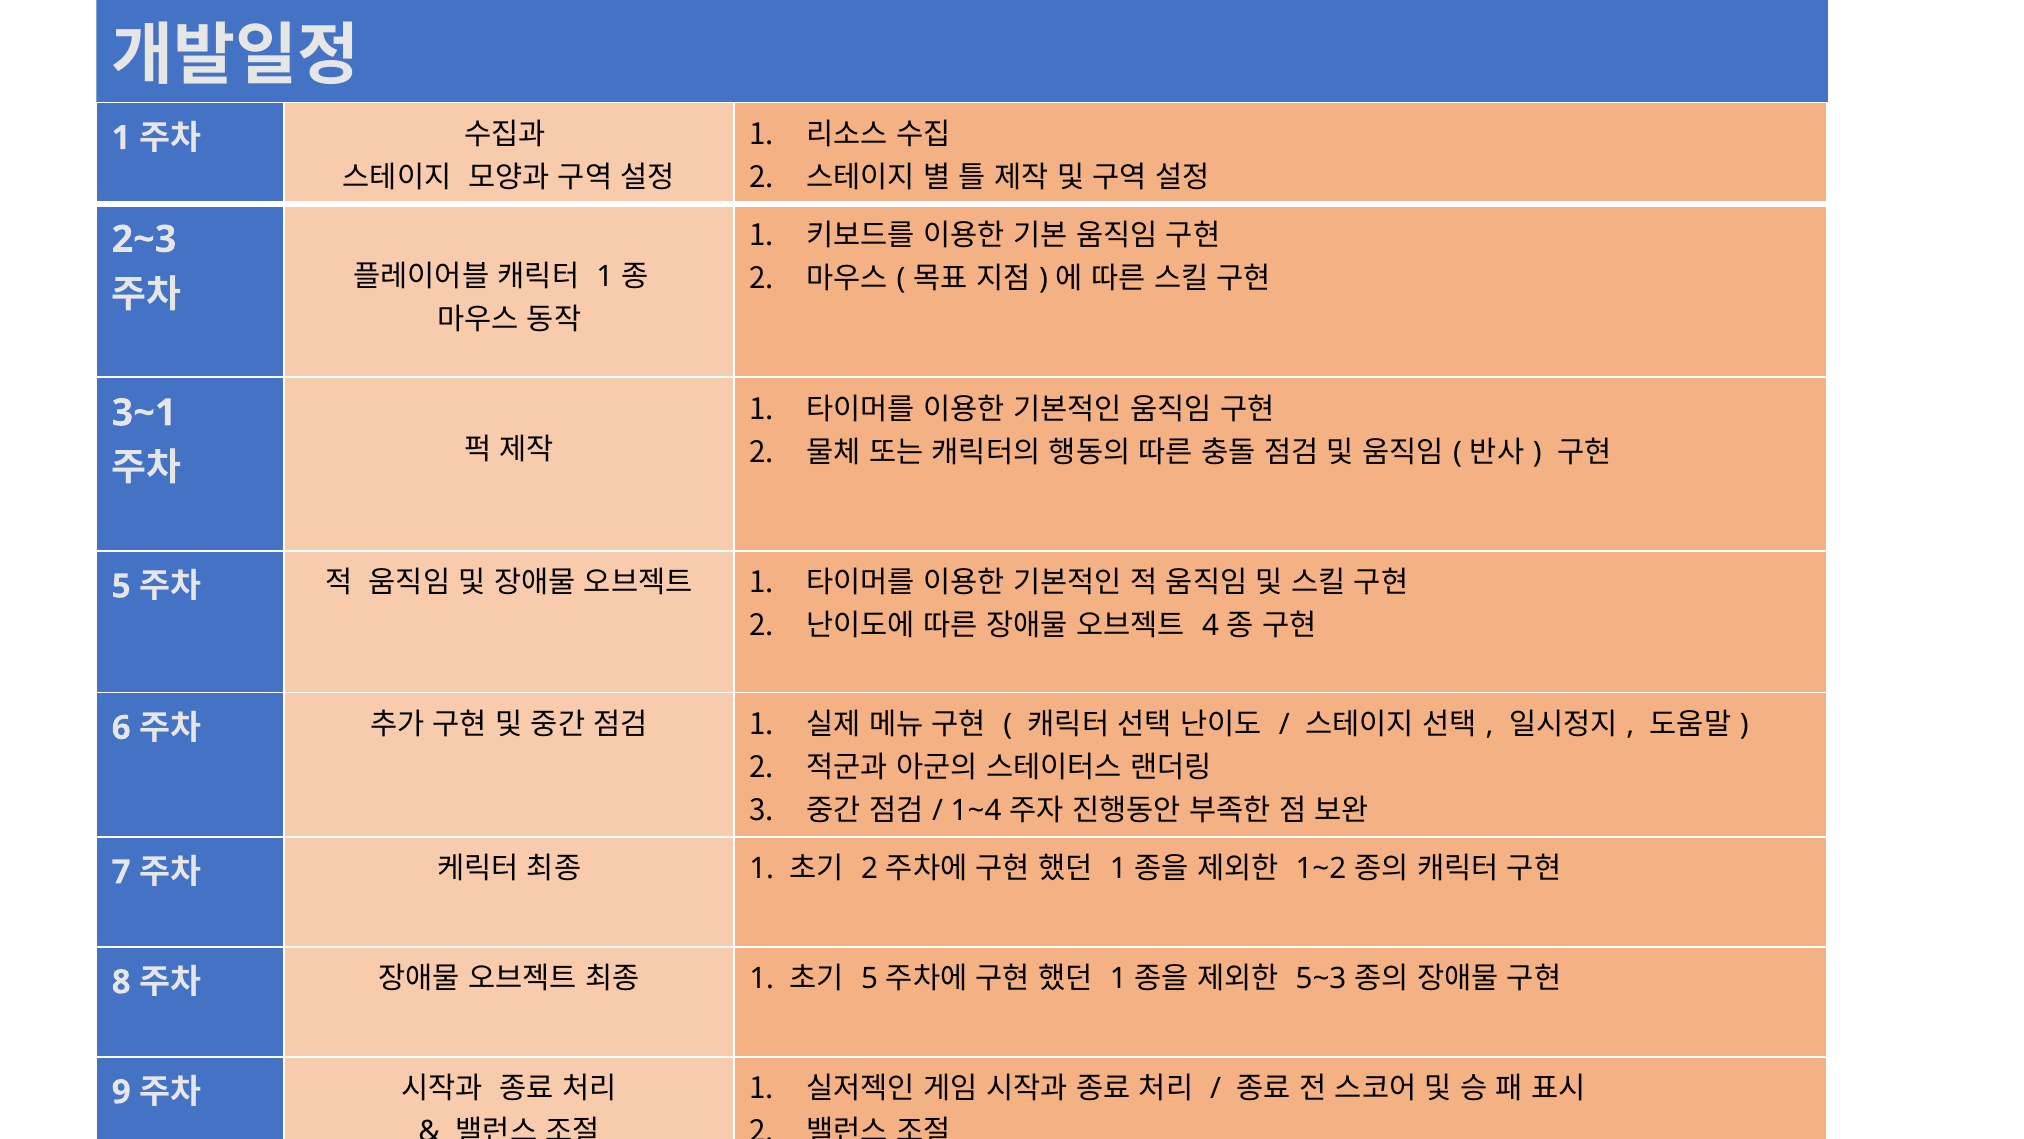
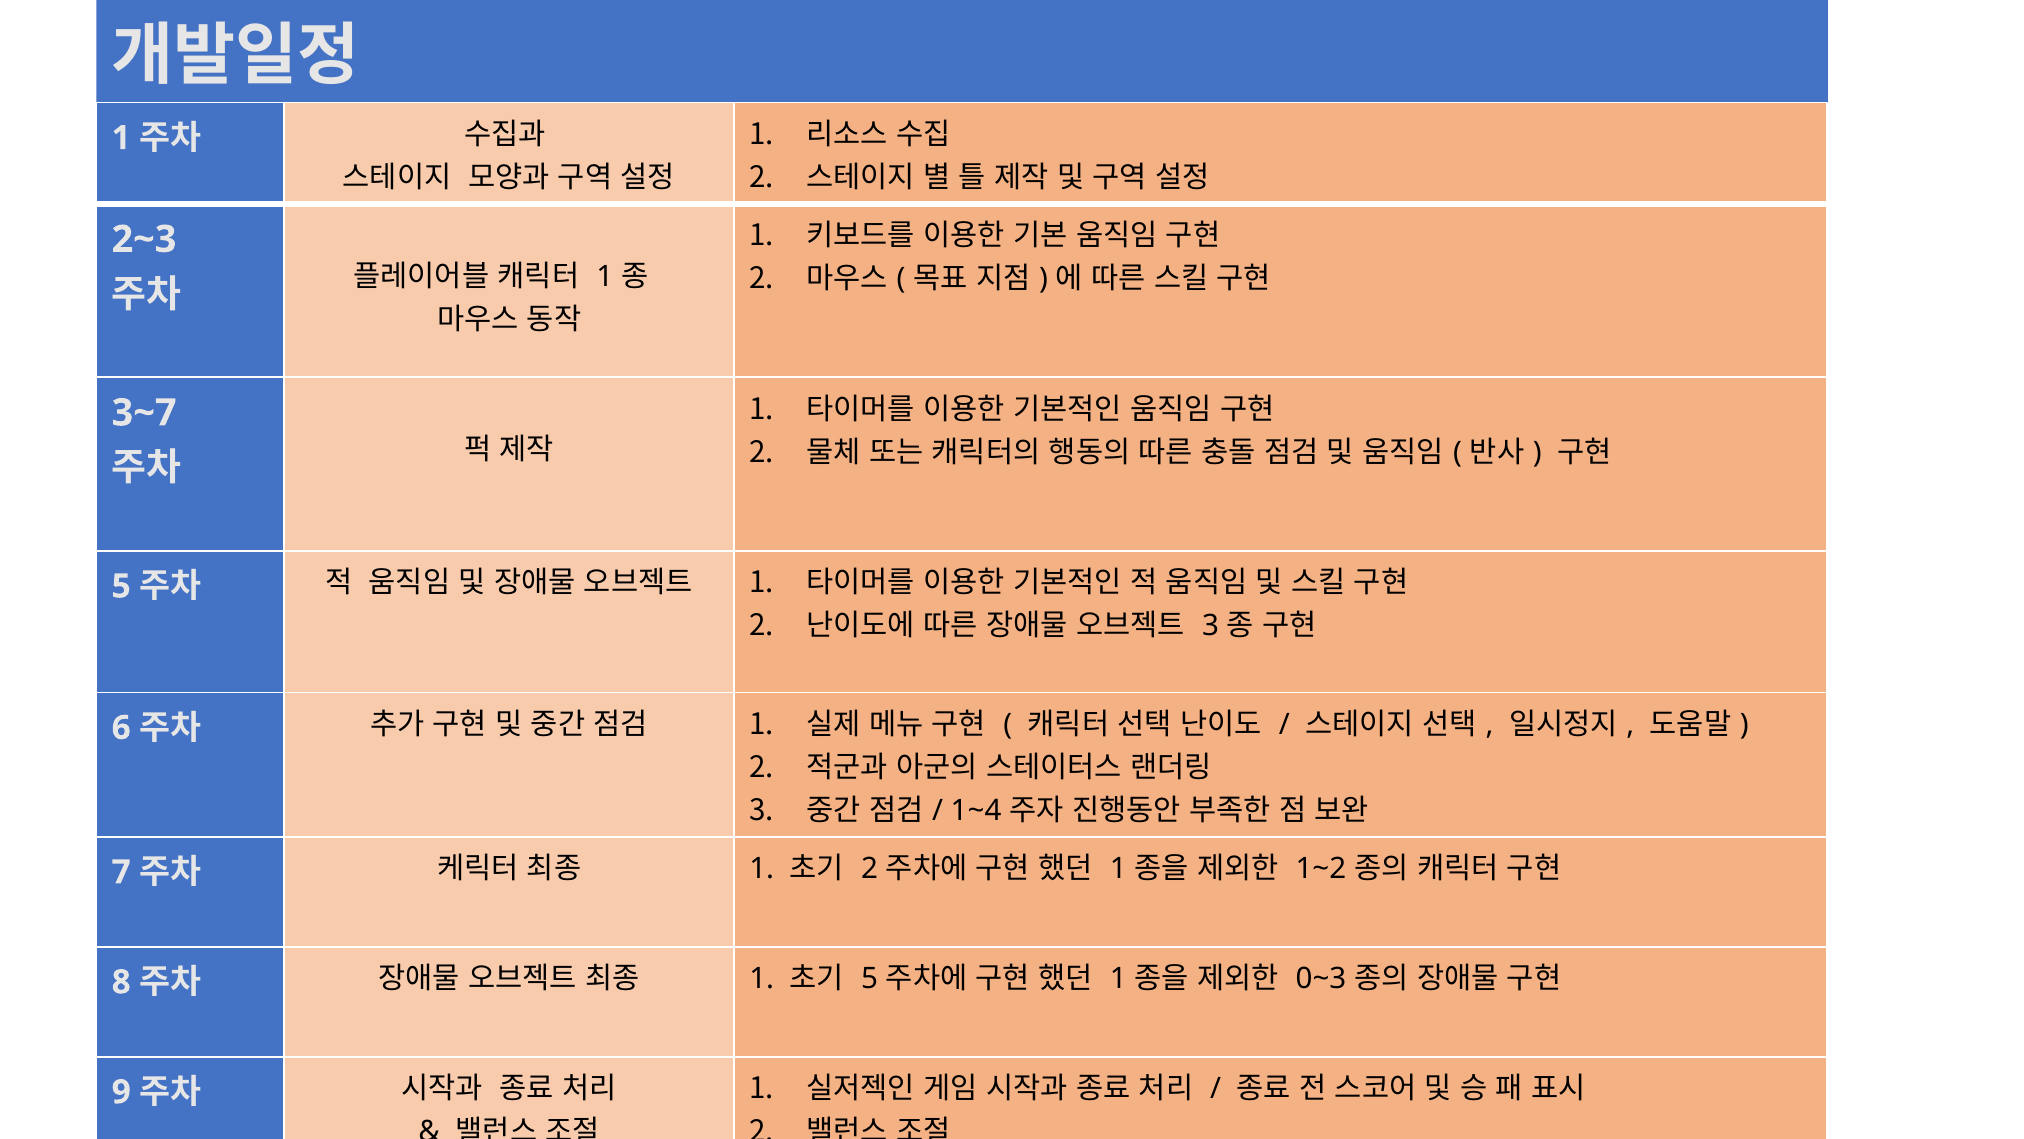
3~1: 3~1 -> 3~7
4 at (1211, 626): 4 -> 3
5~3: 5~3 -> 0~3
